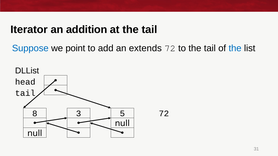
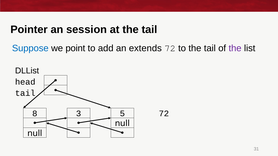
Iterator: Iterator -> Pointer
addition: addition -> session
the at (235, 48) colour: blue -> purple
